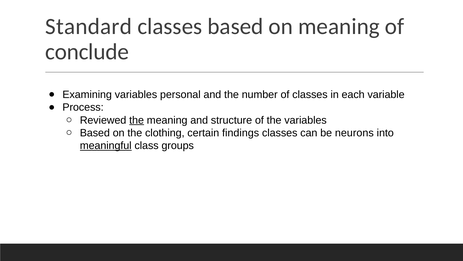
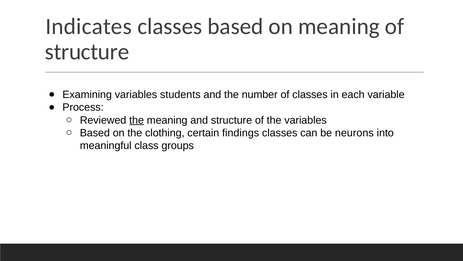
Standard: Standard -> Indicates
conclude at (87, 52): conclude -> structure
personal: personal -> students
meaningful underline: present -> none
